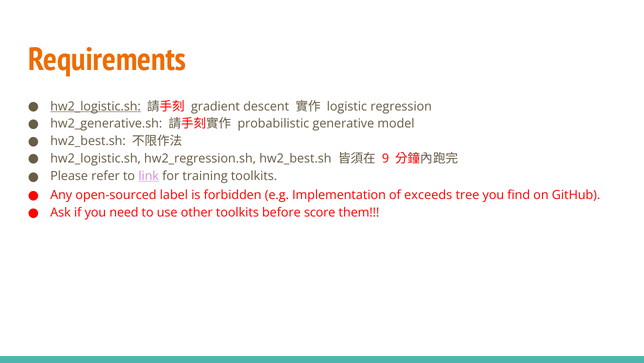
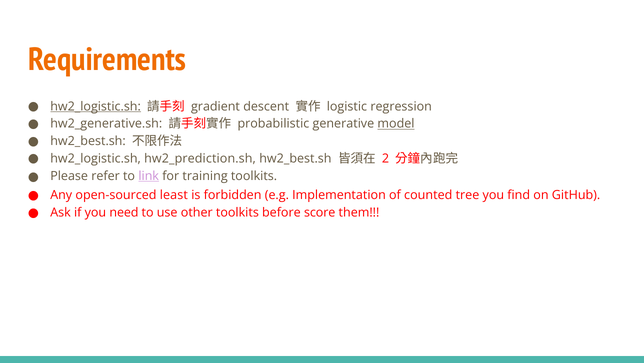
model underline: none -> present
hw2_regression.sh: hw2_regression.sh -> hw2_prediction.sh
9: 9 -> 2
label: label -> least
exceeds: exceeds -> counted
